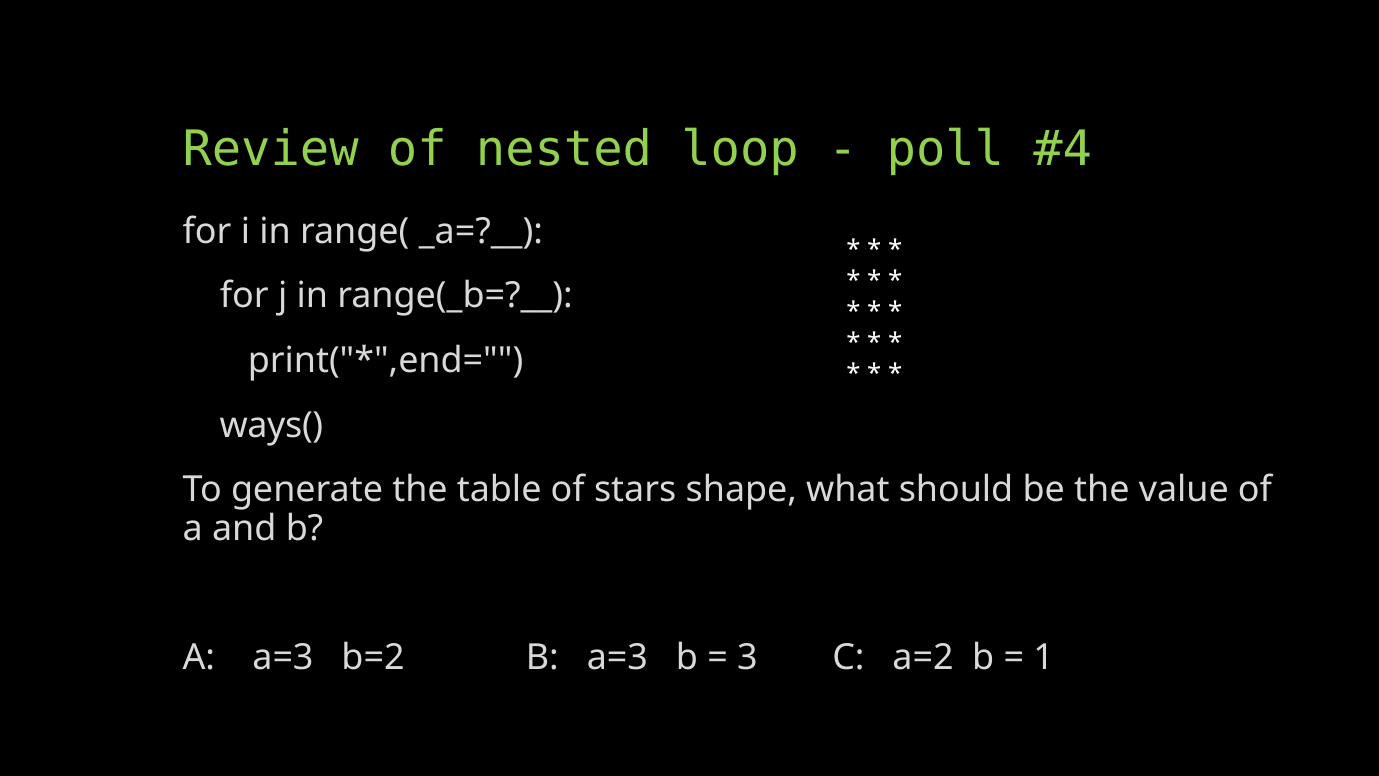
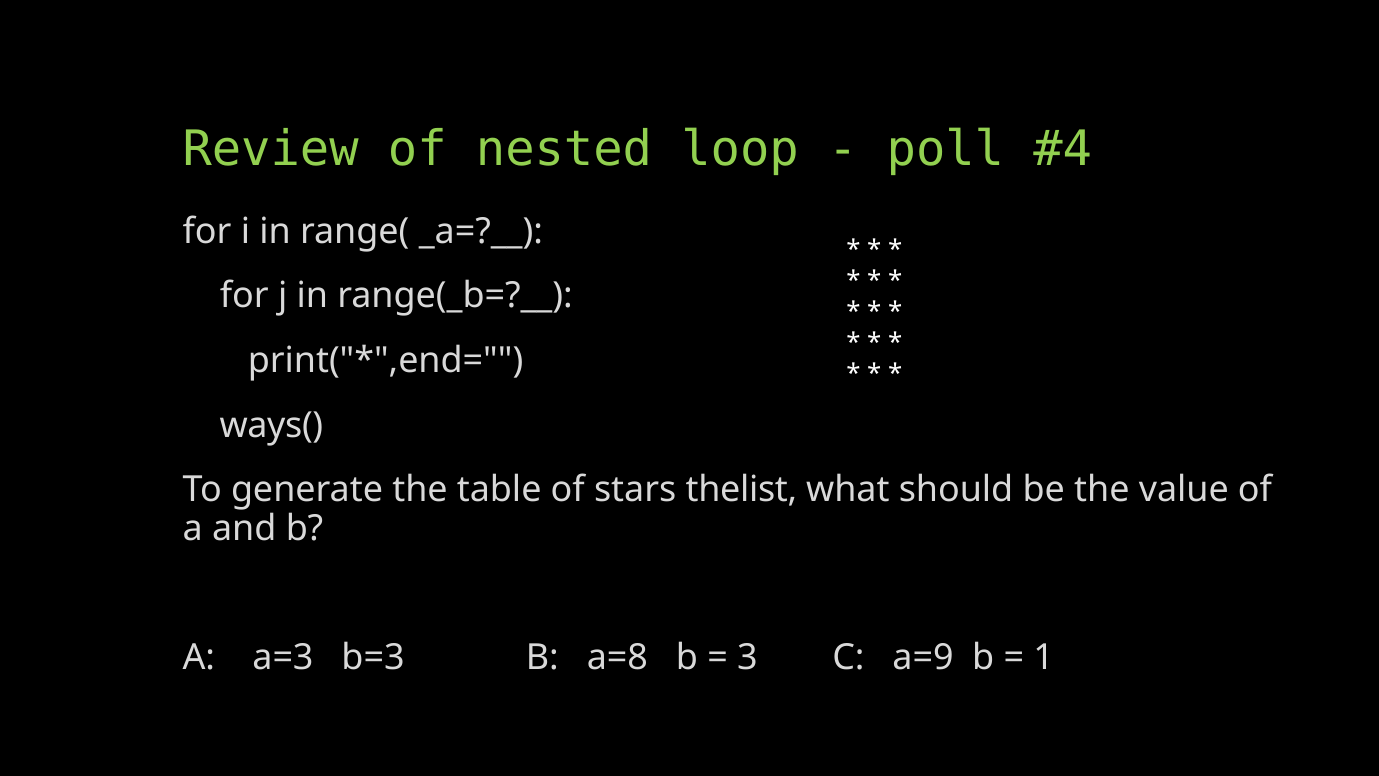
shape: shape -> thelist
b=2: b=2 -> b=3
B a=3: a=3 -> a=8
a=2: a=2 -> a=9
